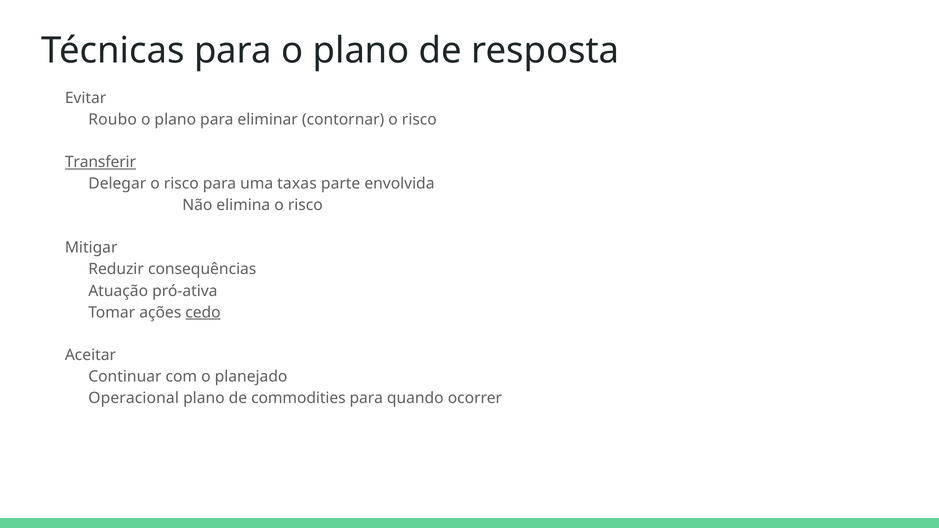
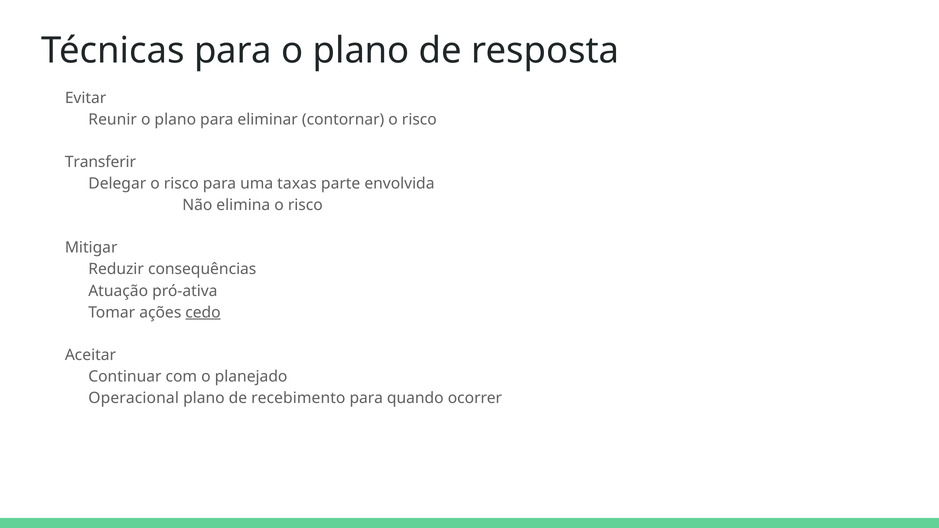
Roubo: Roubo -> Reunir
Transferir underline: present -> none
commodities: commodities -> recebimento
